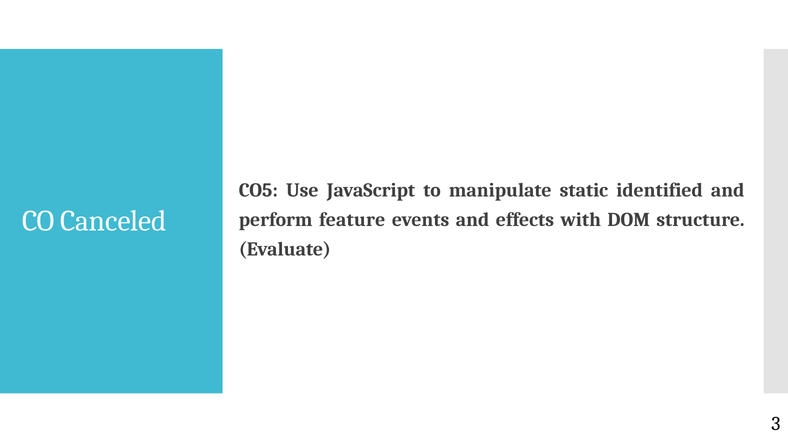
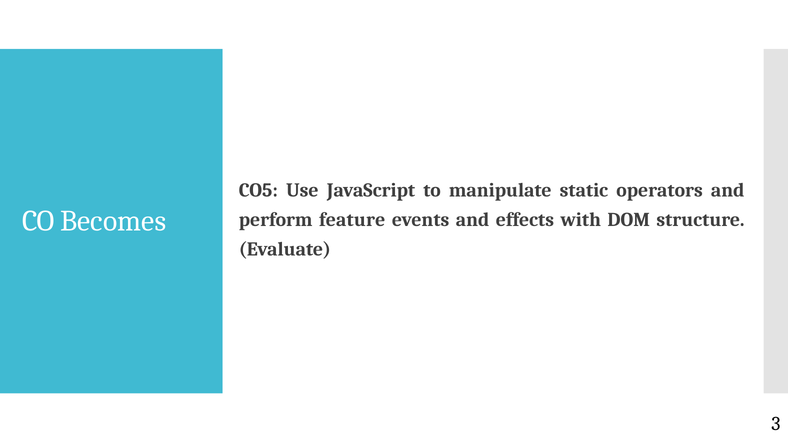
identified: identified -> operators
Canceled: Canceled -> Becomes
